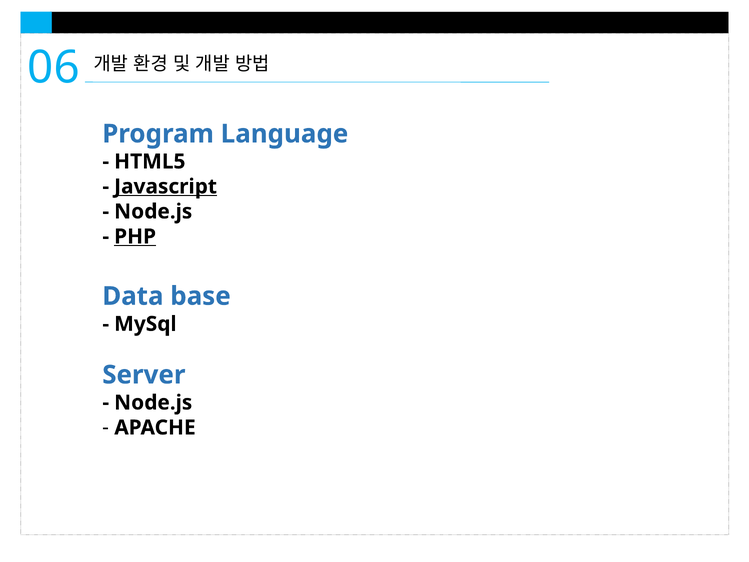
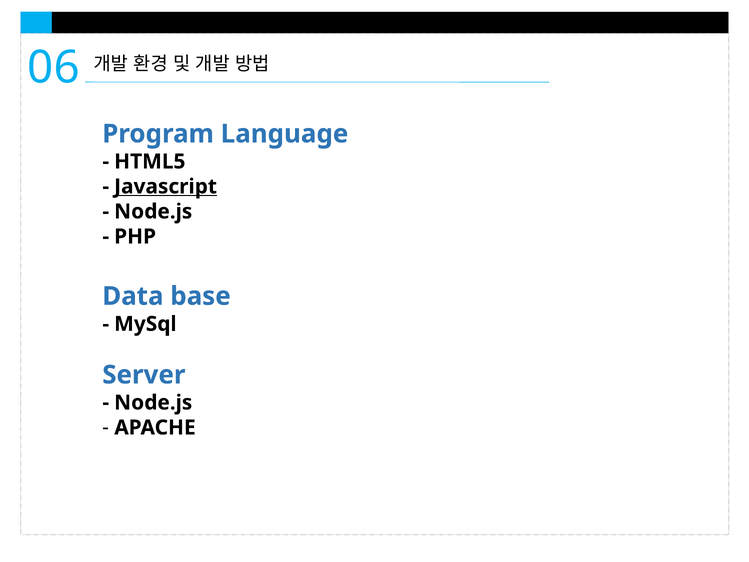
PHP underline: present -> none
